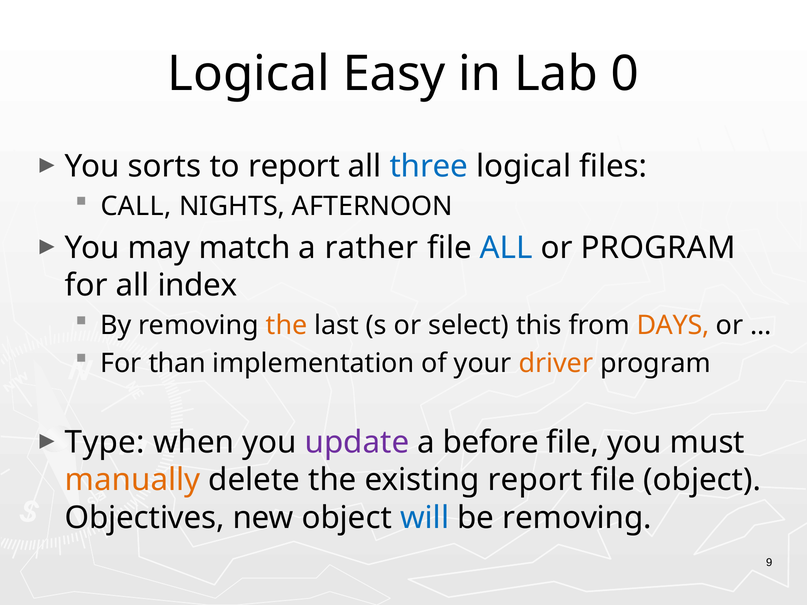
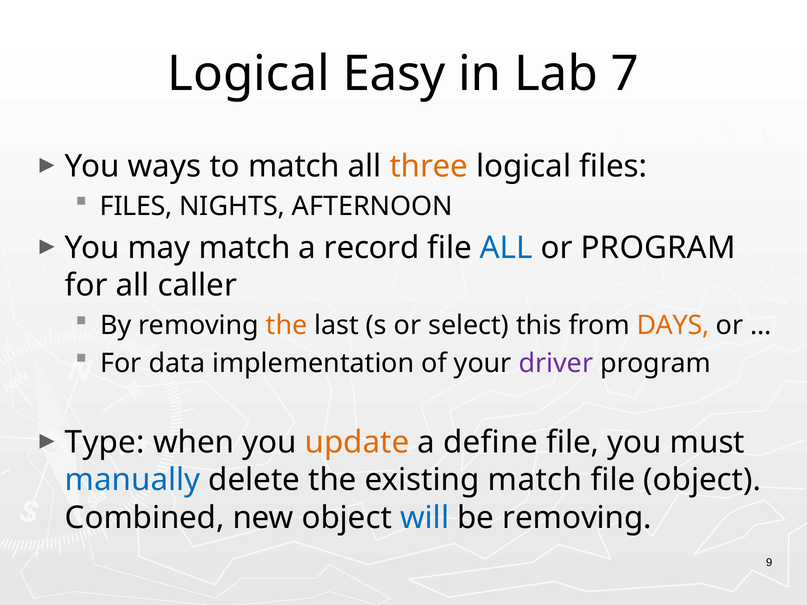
0: 0 -> 7
sorts: sorts -> ways
to report: report -> match
three colour: blue -> orange
CALL at (136, 206): CALL -> FILES
rather: rather -> record
index: index -> caller
than: than -> data
driver colour: orange -> purple
update colour: purple -> orange
before: before -> define
manually colour: orange -> blue
existing report: report -> match
Objectives: Objectives -> Combined
